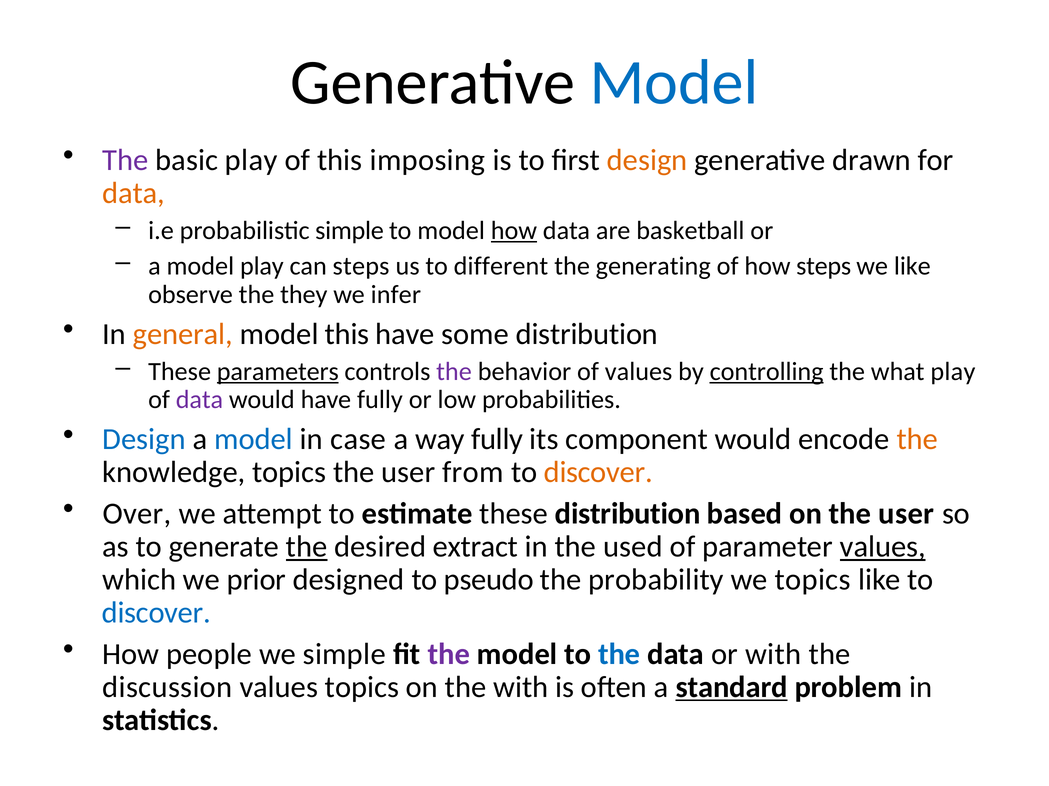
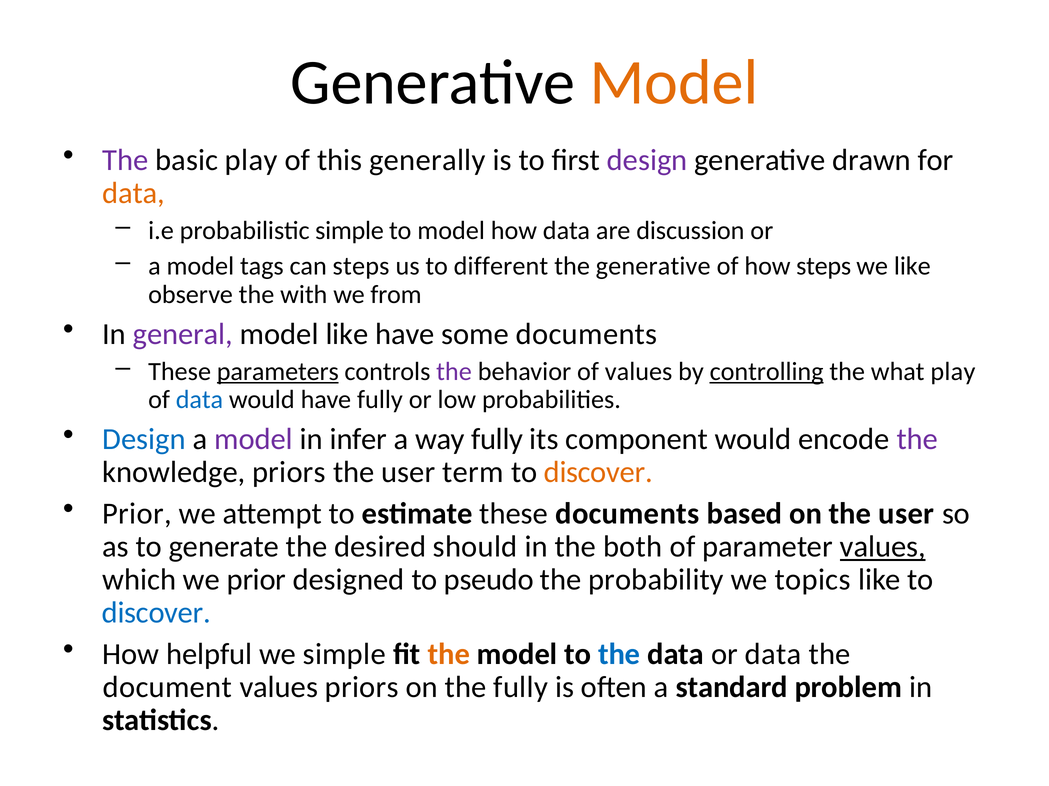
Model at (674, 83) colour: blue -> orange
imposing: imposing -> generally
design at (647, 160) colour: orange -> purple
how at (514, 231) underline: present -> none
basketball: basketball -> discussion
model play: play -> tags
the generating: generating -> generative
they: they -> with
infer: infer -> from
general colour: orange -> purple
model this: this -> like
some distribution: distribution -> documents
data at (199, 400) colour: purple -> blue
model at (253, 440) colour: blue -> purple
case: case -> infer
the at (917, 440) colour: orange -> purple
knowledge topics: topics -> priors
from: from -> term
Over at (137, 514): Over -> Prior
these distribution: distribution -> documents
the at (307, 547) underline: present -> none
extract: extract -> should
used: used -> both
people: people -> helpful
the at (449, 655) colour: purple -> orange
or with: with -> data
discussion: discussion -> document
values topics: topics -> priors
the with: with -> fully
standard underline: present -> none
